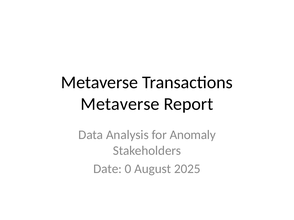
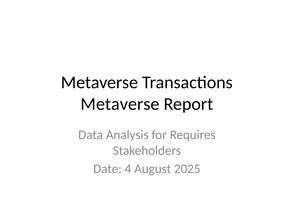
Anomaly: Anomaly -> Requires
0: 0 -> 4
